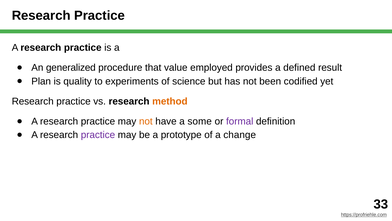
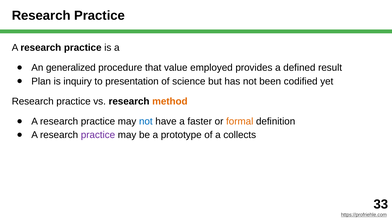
quality: quality -> inquiry
experiments: experiments -> presentation
not at (146, 121) colour: orange -> blue
some: some -> faster
formal colour: purple -> orange
change: change -> collects
